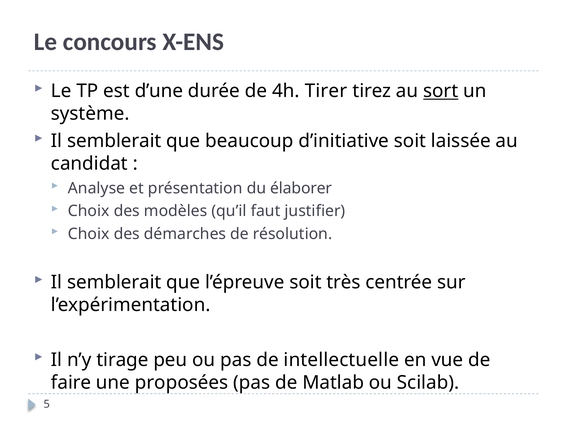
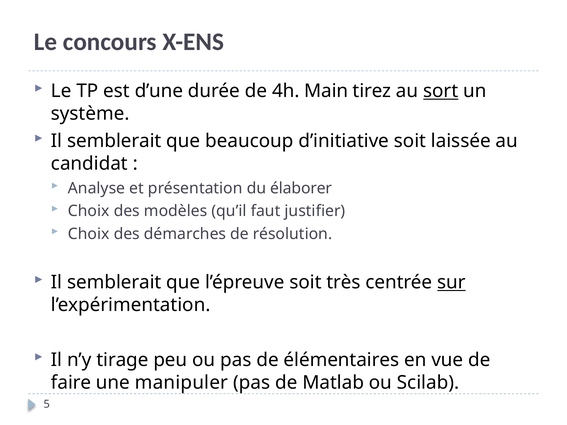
Tirer: Tirer -> Main
sur underline: none -> present
intellectuelle: intellectuelle -> élémentaires
proposées: proposées -> manipuler
